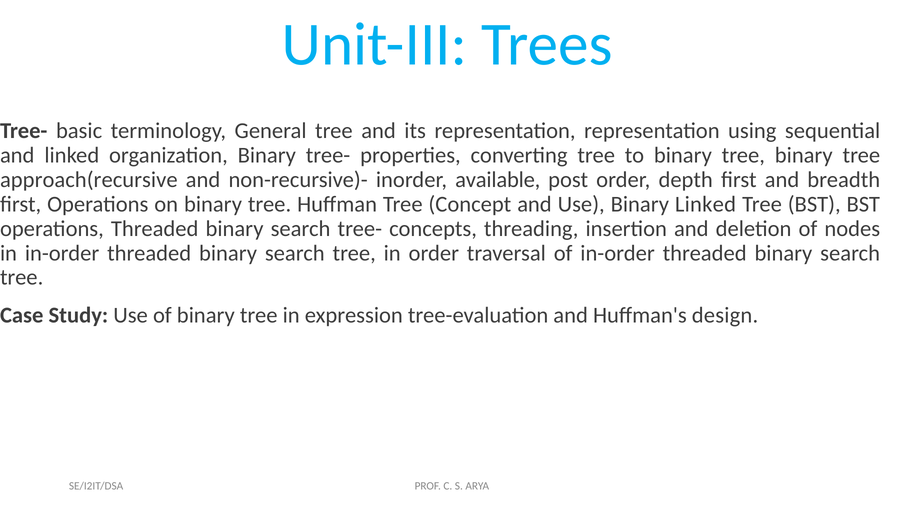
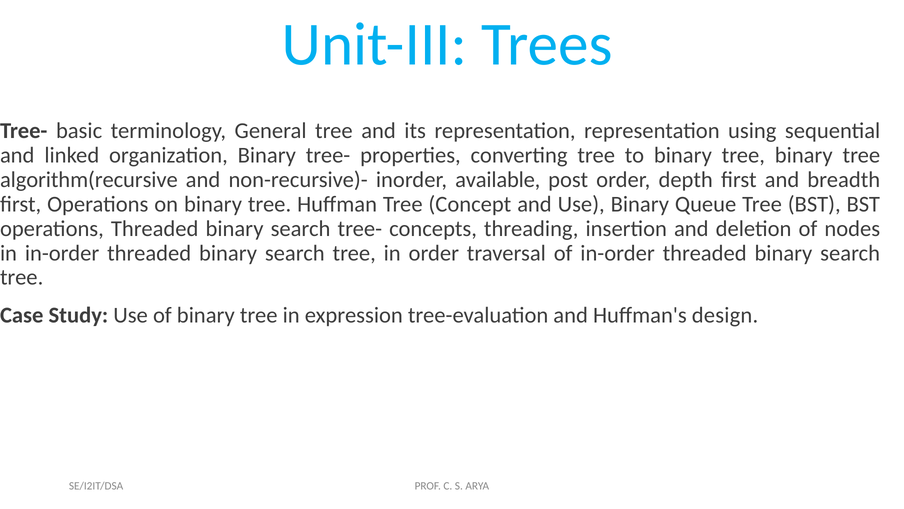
approach(recursive: approach(recursive -> algorithm(recursive
Binary Linked: Linked -> Queue
